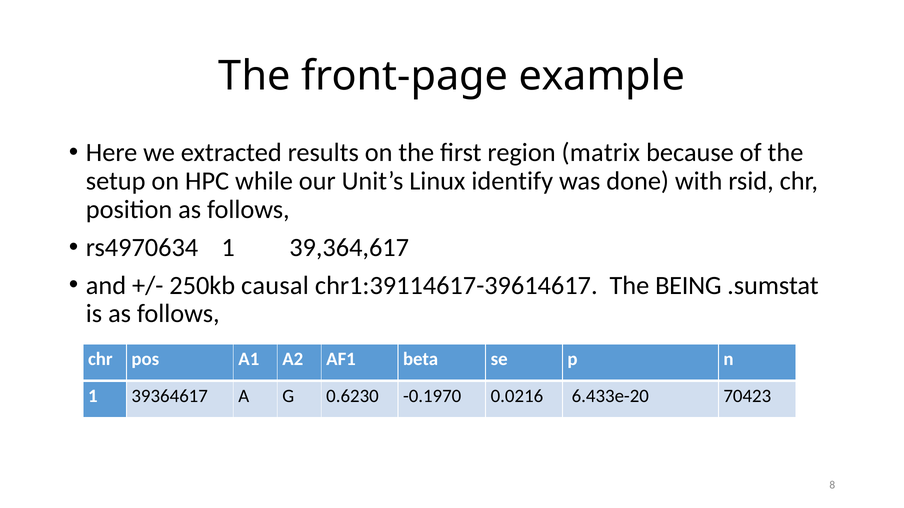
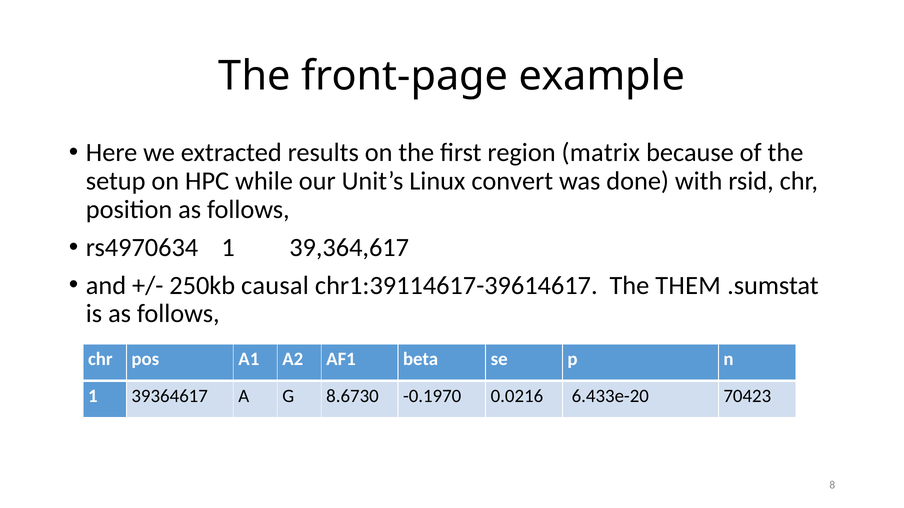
identify: identify -> convert
BEING: BEING -> THEM
0.6230: 0.6230 -> 8.6730
